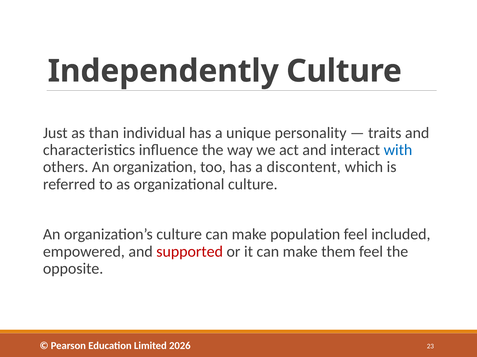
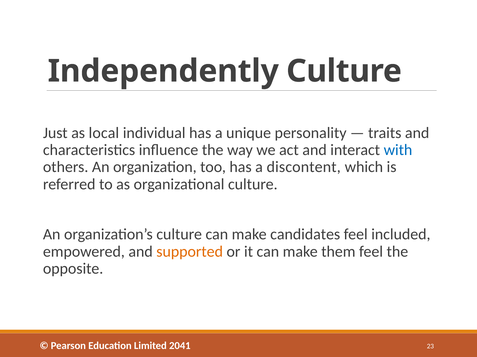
than: than -> local
population: population -> candidates
supported colour: red -> orange
2026: 2026 -> 2041
